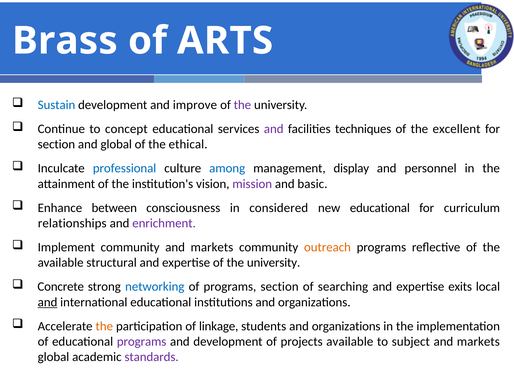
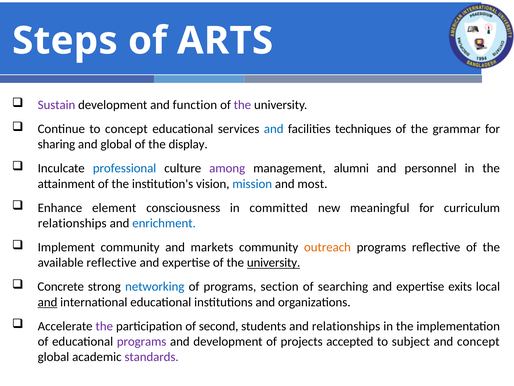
Brass: Brass -> Steps
Sustain colour: blue -> purple
improve: improve -> function
and at (274, 129) colour: purple -> blue
excellent: excellent -> grammar
section at (56, 144): section -> sharing
ethical: ethical -> display
among colour: blue -> purple
display: display -> alumni
mission colour: purple -> blue
basic: basic -> most
between: between -> element
considered: considered -> committed
new educational: educational -> meaningful
enrichment colour: purple -> blue
available structural: structural -> reflective
university at (274, 262) underline: none -> present
the at (104, 326) colour: orange -> purple
linkage: linkage -> second
students and organizations: organizations -> relationships
projects available: available -> accepted
markets at (478, 341): markets -> concept
